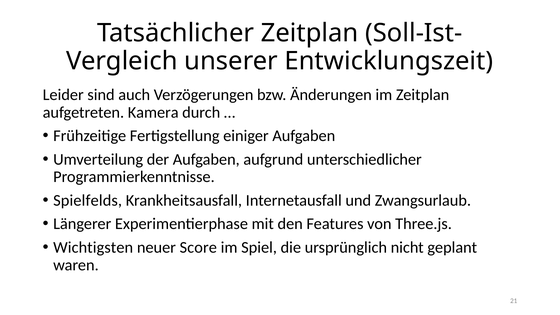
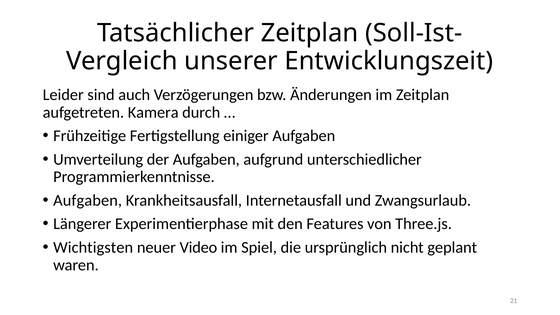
Spielfelds at (88, 200): Spielfelds -> Aufgaben
Score: Score -> Video
